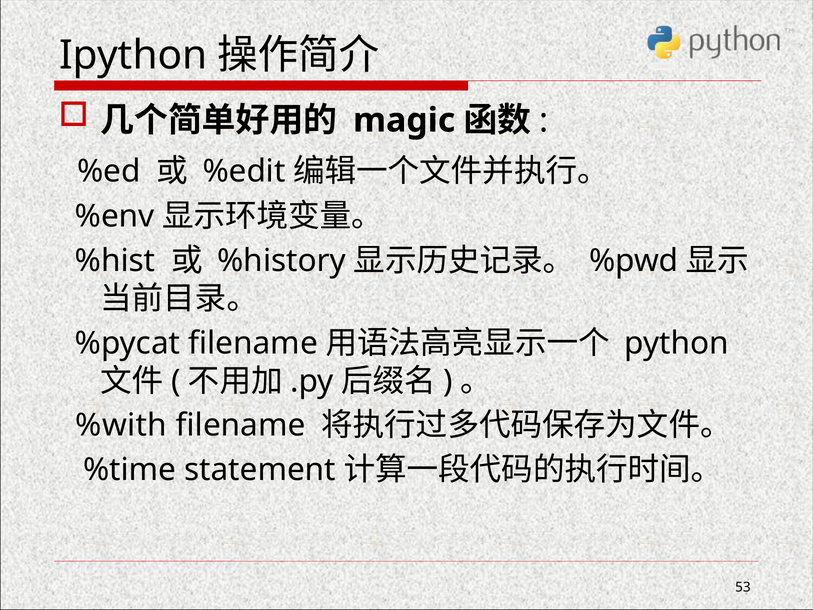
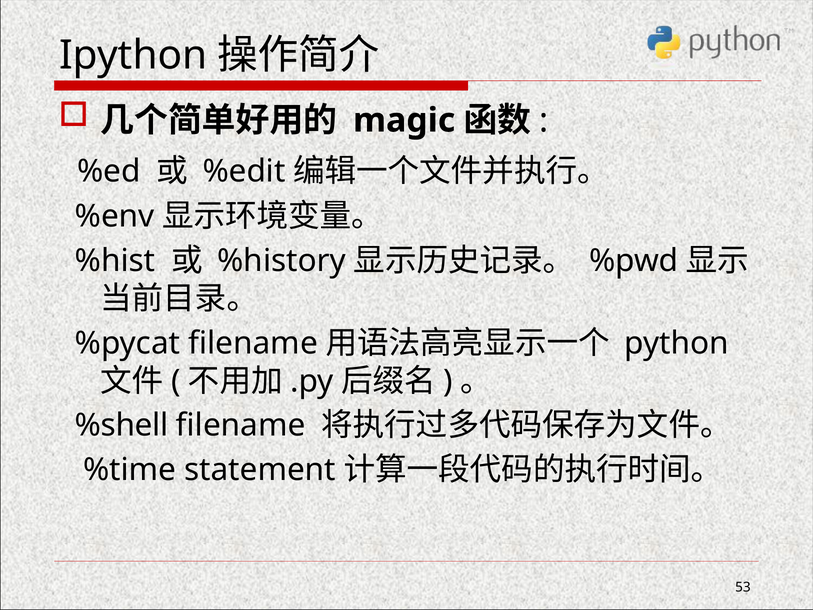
%with: %with -> %shell
